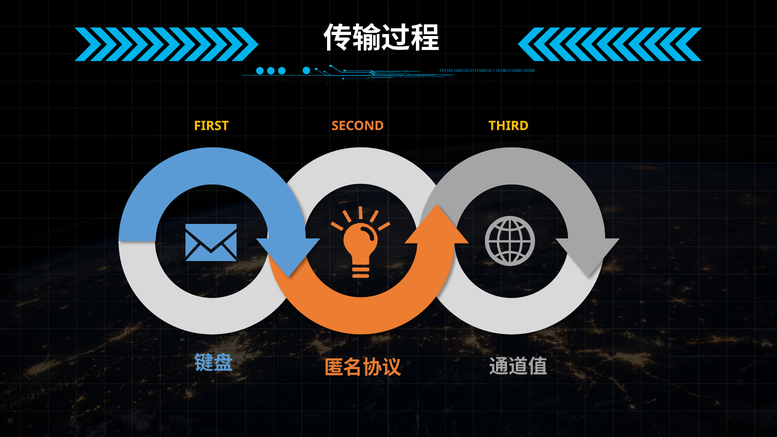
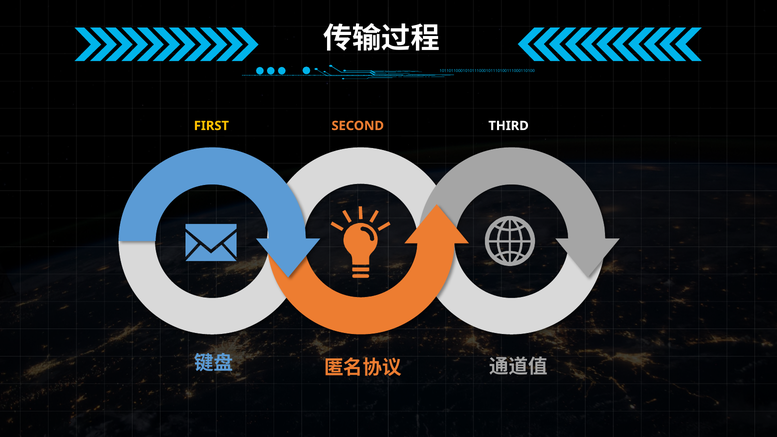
THIRD colour: yellow -> white
